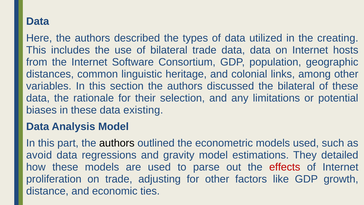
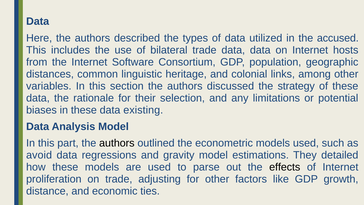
creating: creating -> accused
the bilateral: bilateral -> strategy
effects colour: red -> black
